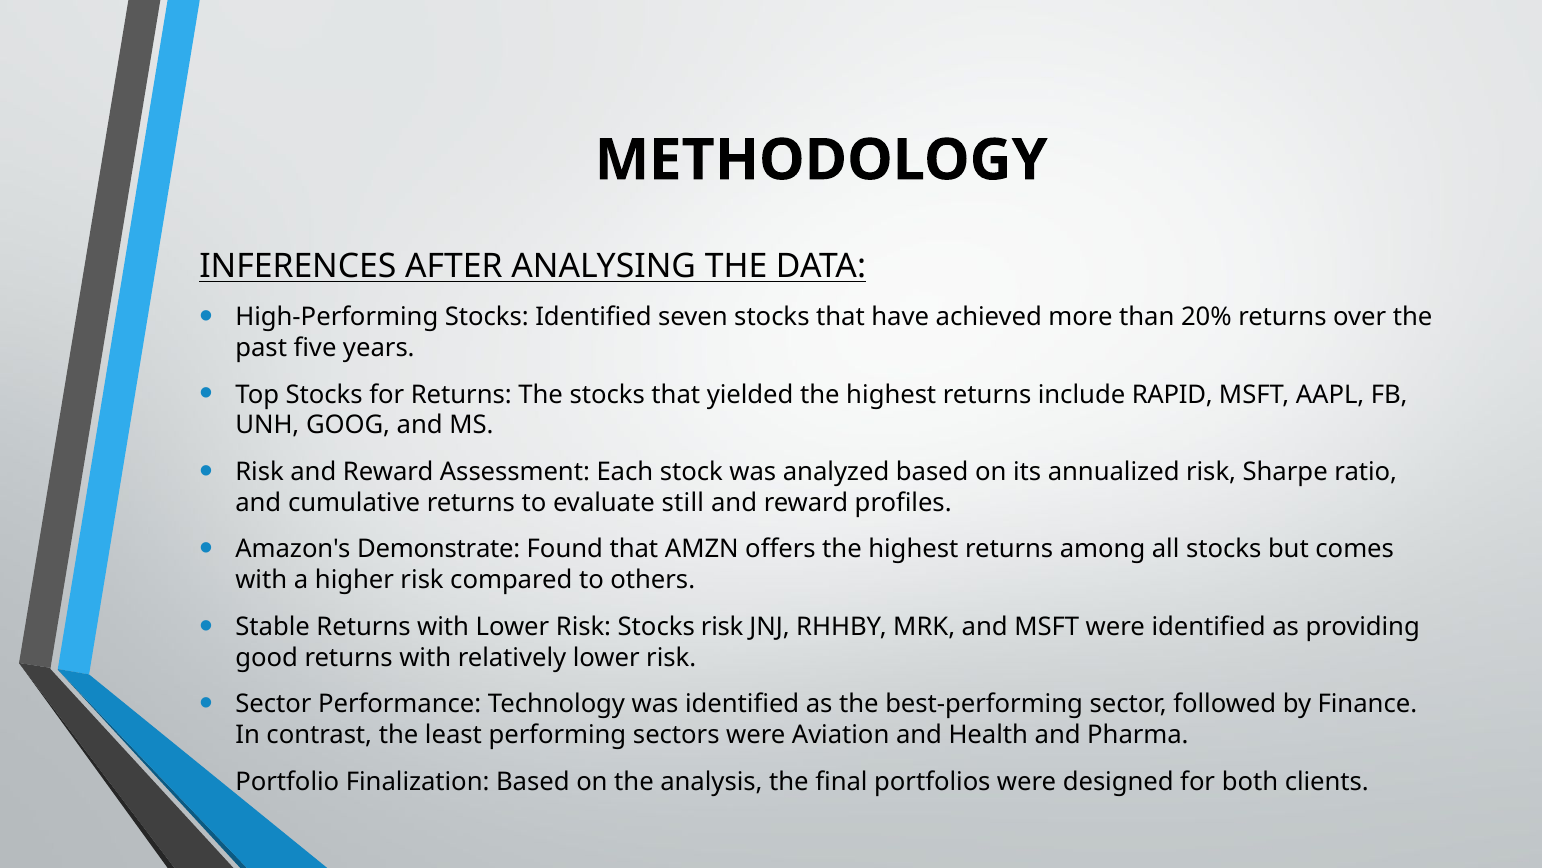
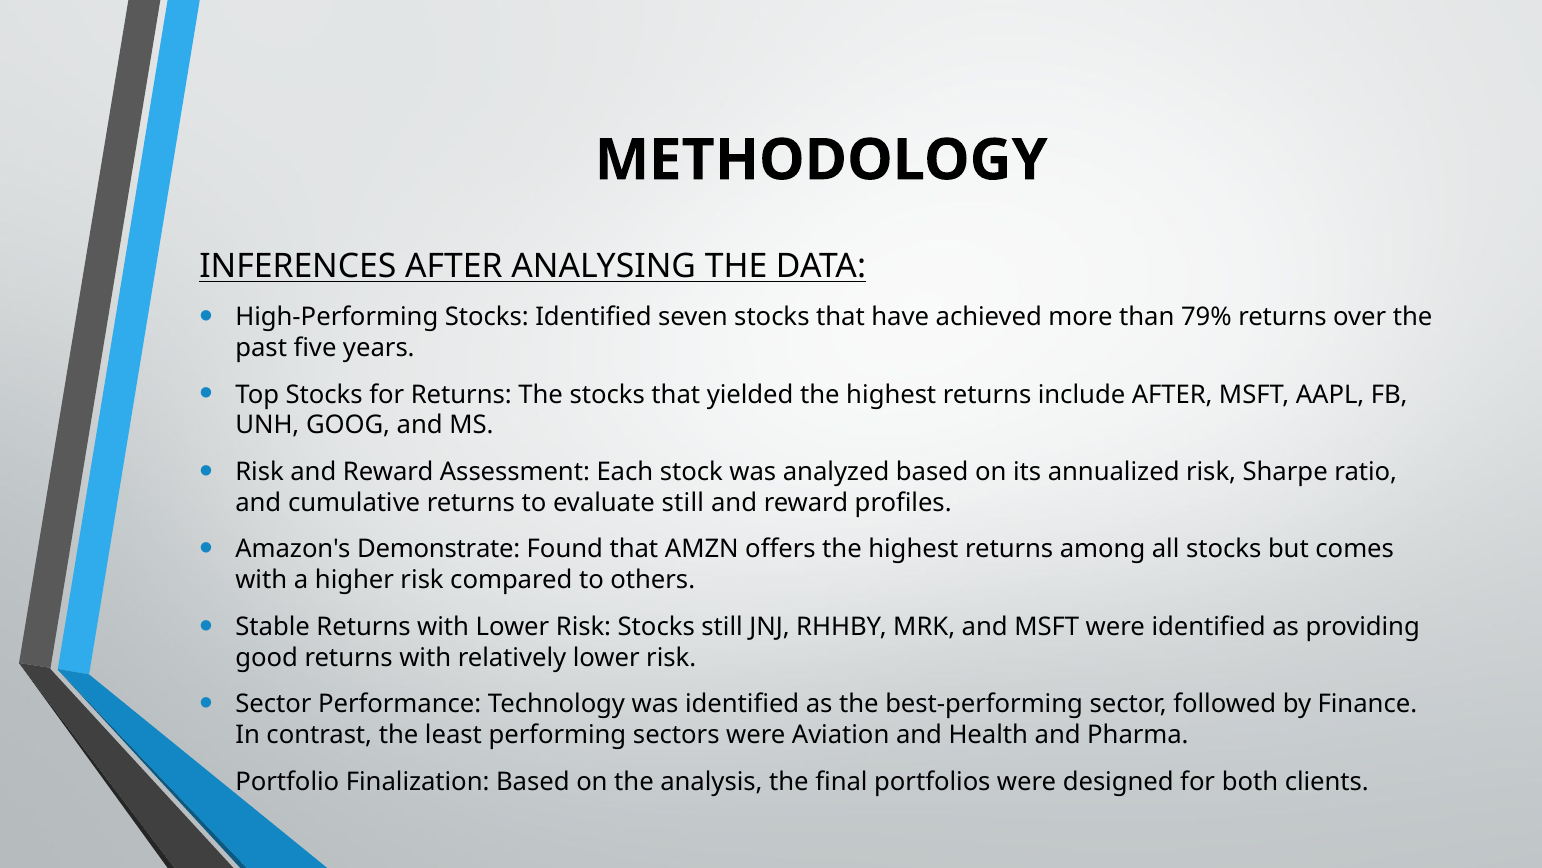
20%: 20% -> 79%
include RAPID: RAPID -> AFTER
Stocks risk: risk -> still
